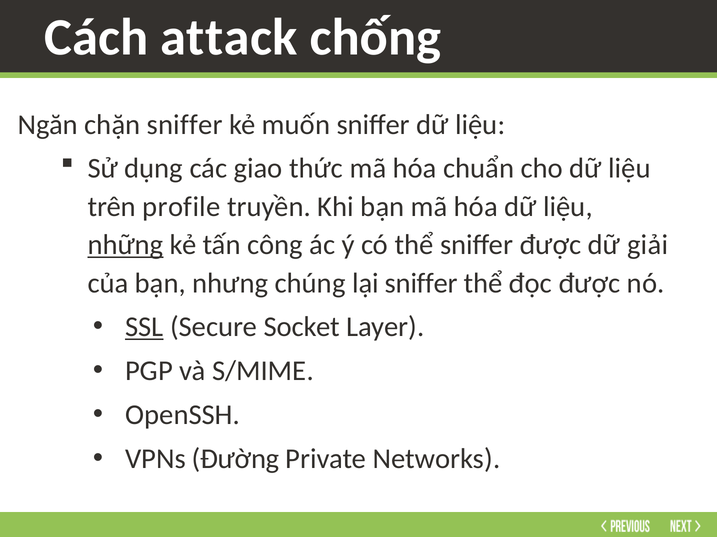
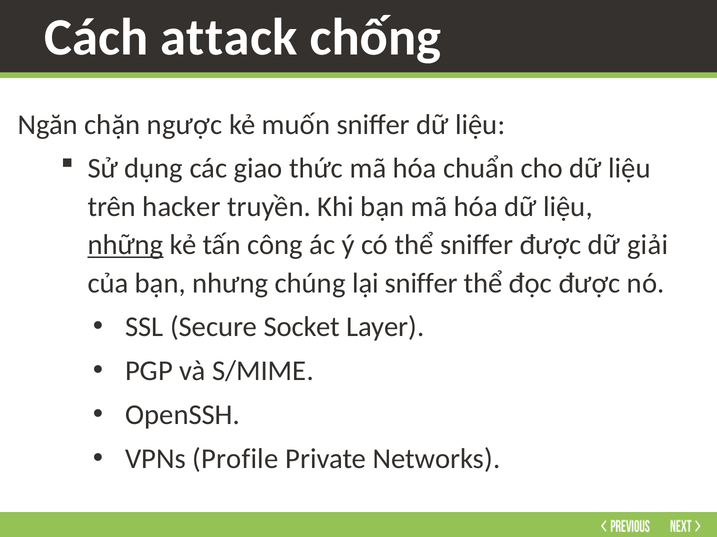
chặn sniffer: sniffer -> ngược
profile: profile -> hacker
SSL underline: present -> none
Đường: Đường -> Profile
